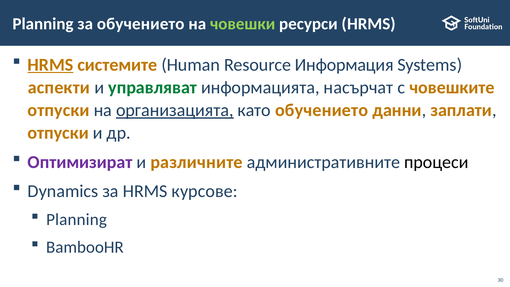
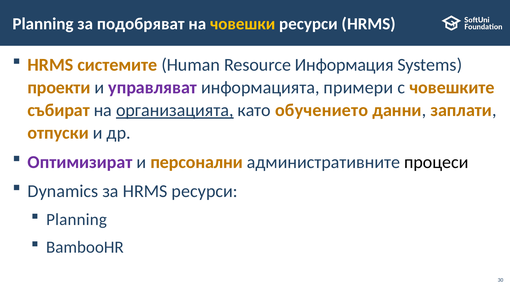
за обучението: обучението -> подобряват
човешки colour: light green -> yellow
HRMS at (50, 65) underline: present -> none
аспекти: аспекти -> проекти
управляват colour: green -> purple
насърчат: насърчат -> примери
отпуски at (59, 110): отпуски -> събират
различните: различните -> персонални
HRMS курсове: курсове -> ресурси
